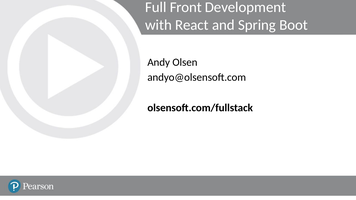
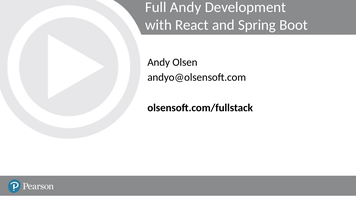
Full Front: Front -> Andy
